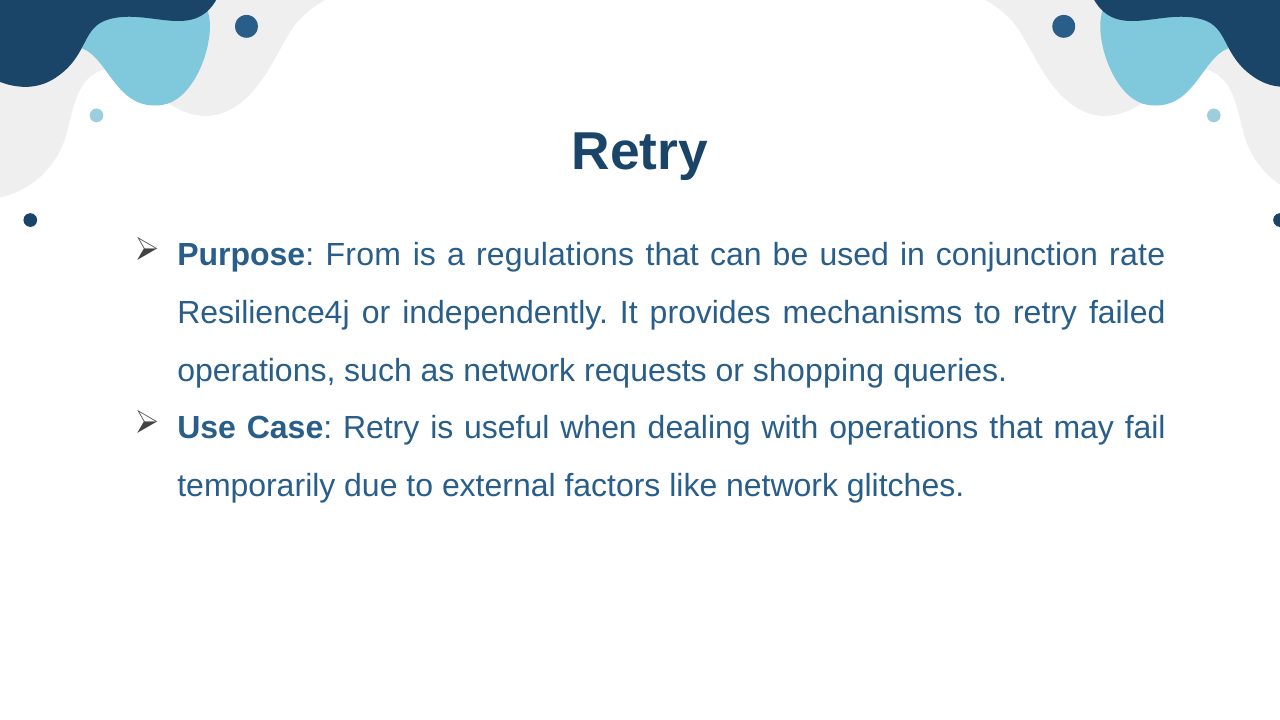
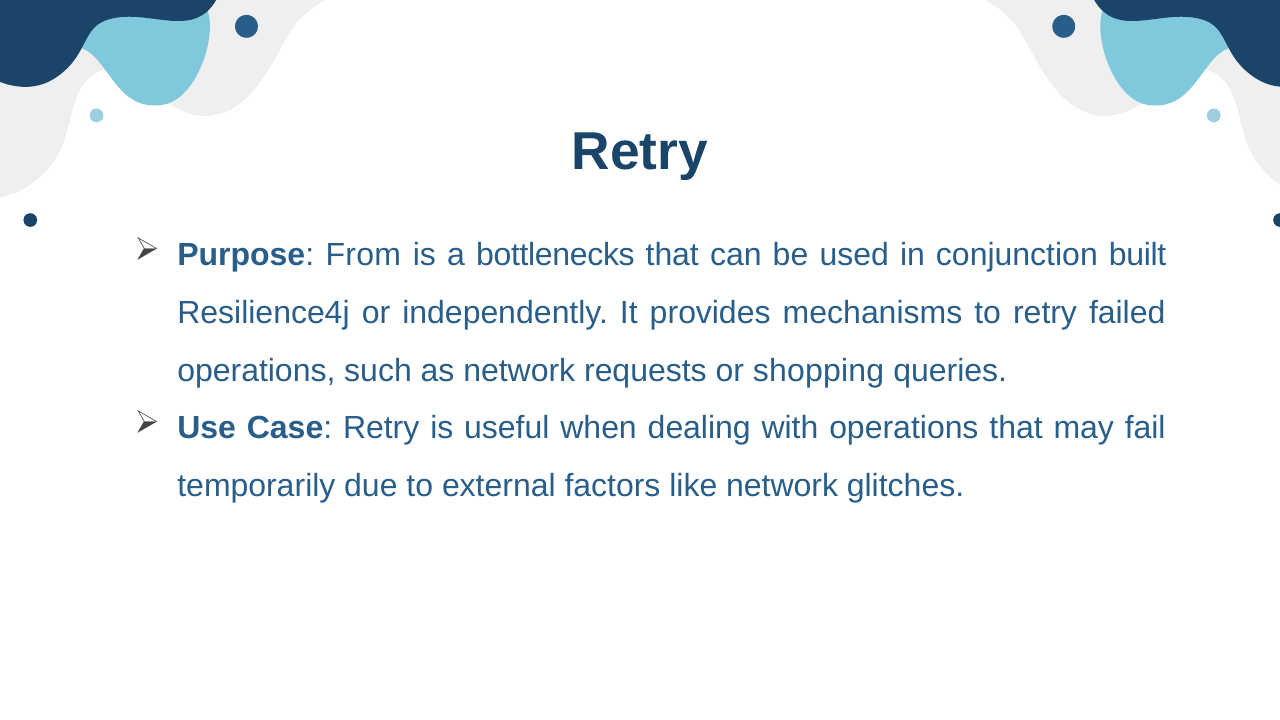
regulations: regulations -> bottlenecks
rate: rate -> built
